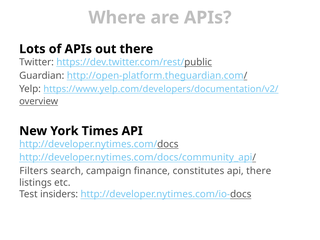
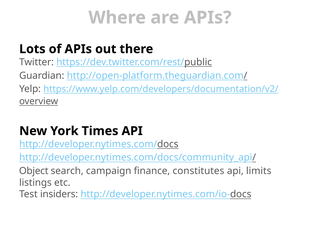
Filters: Filters -> Object
api there: there -> limits
